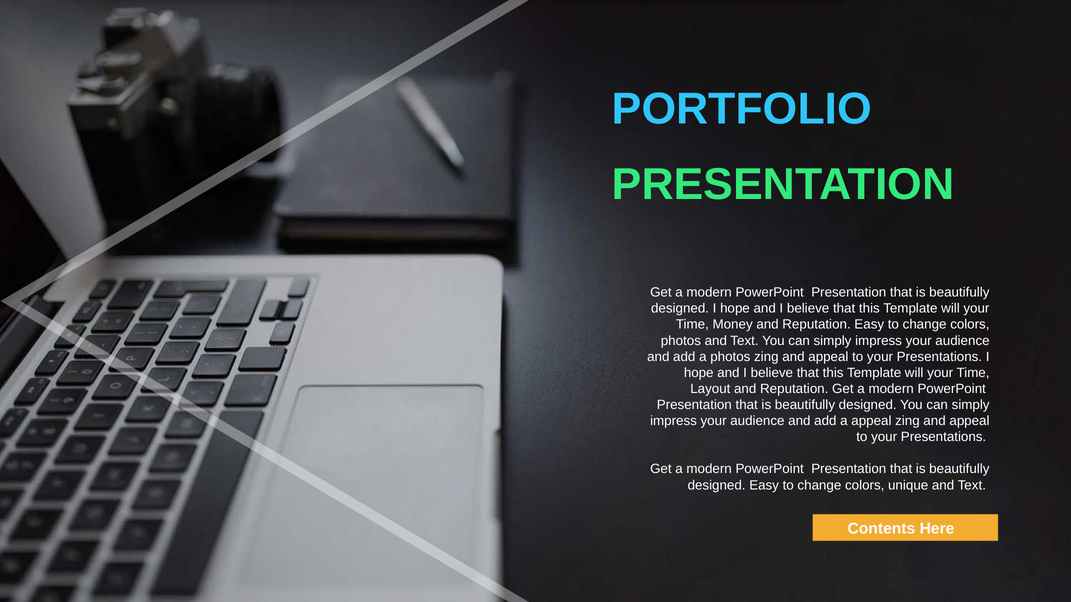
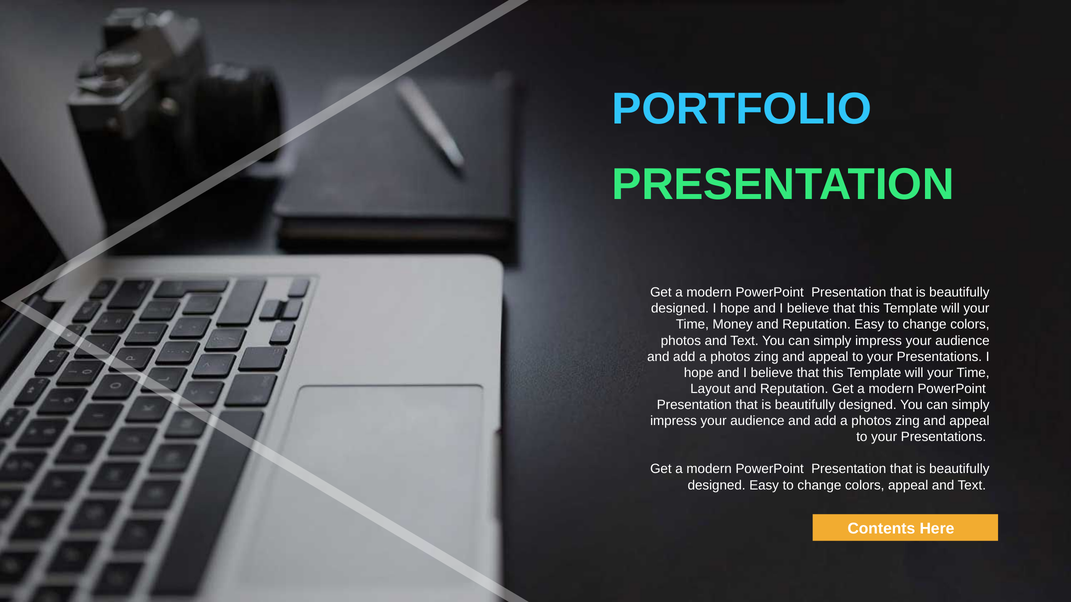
appeal at (871, 421): appeal -> photos
colors unique: unique -> appeal
